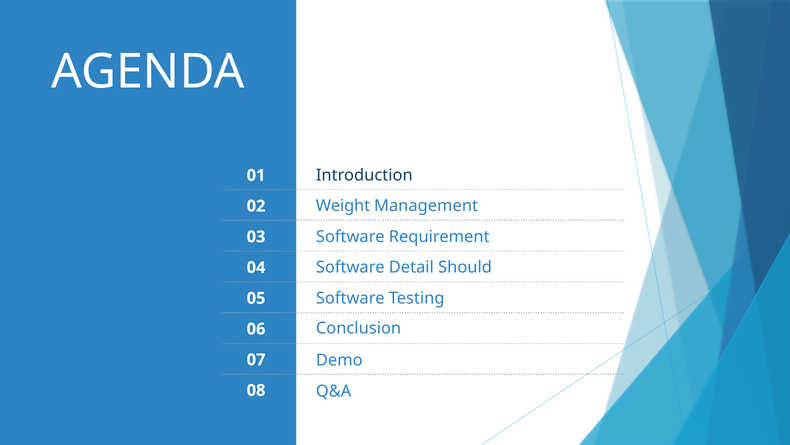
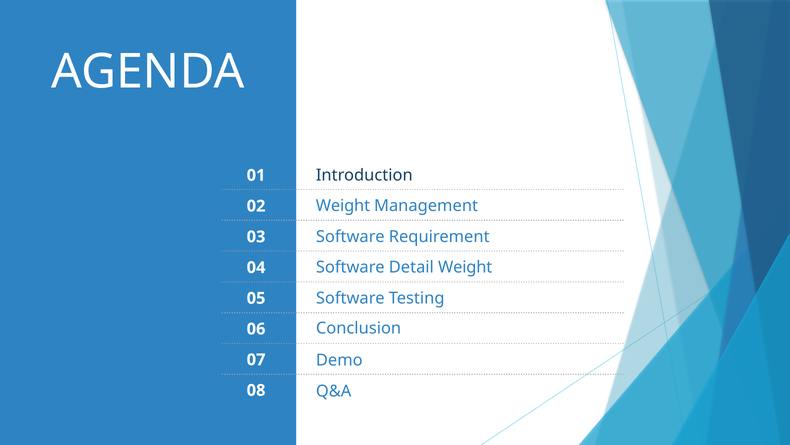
Detail Should: Should -> Weight
